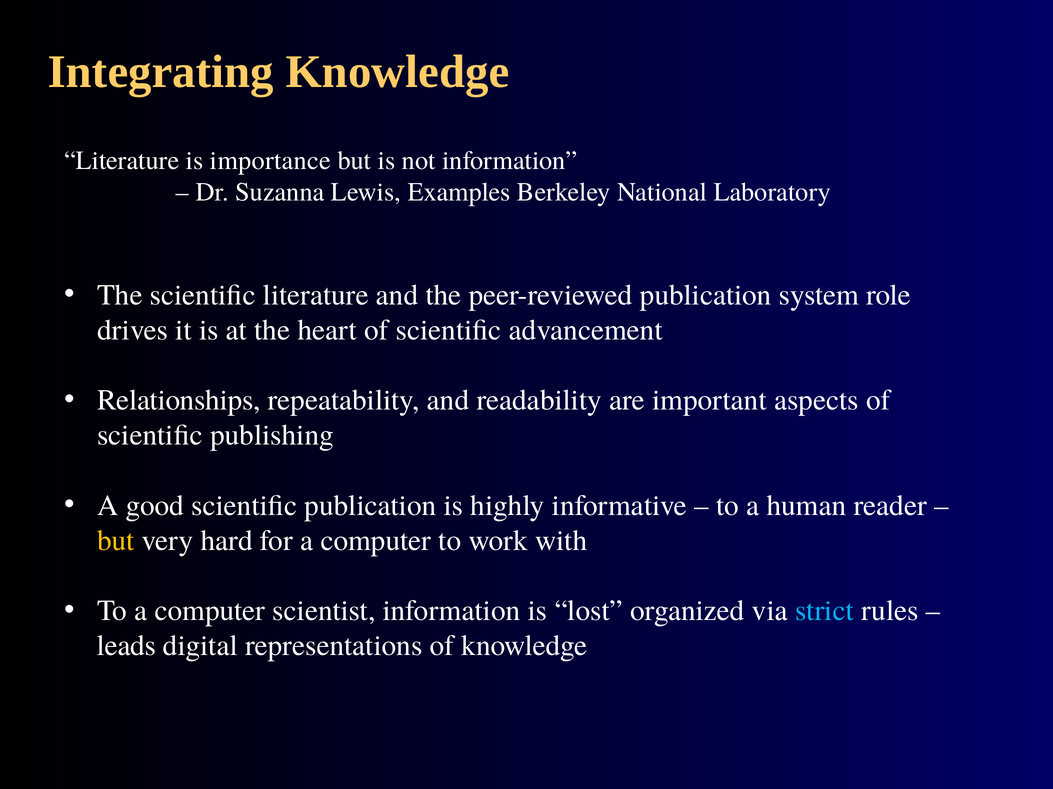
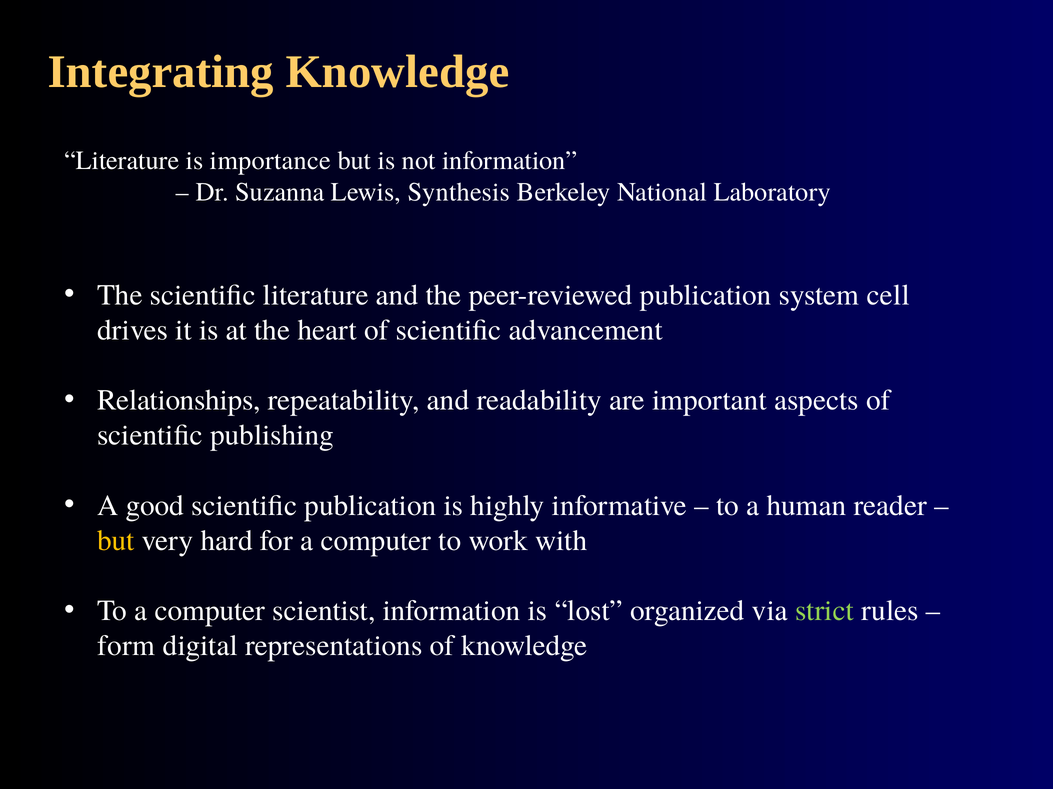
Examples: Examples -> Synthesis
role: role -> cell
strict colour: light blue -> light green
leads: leads -> form
